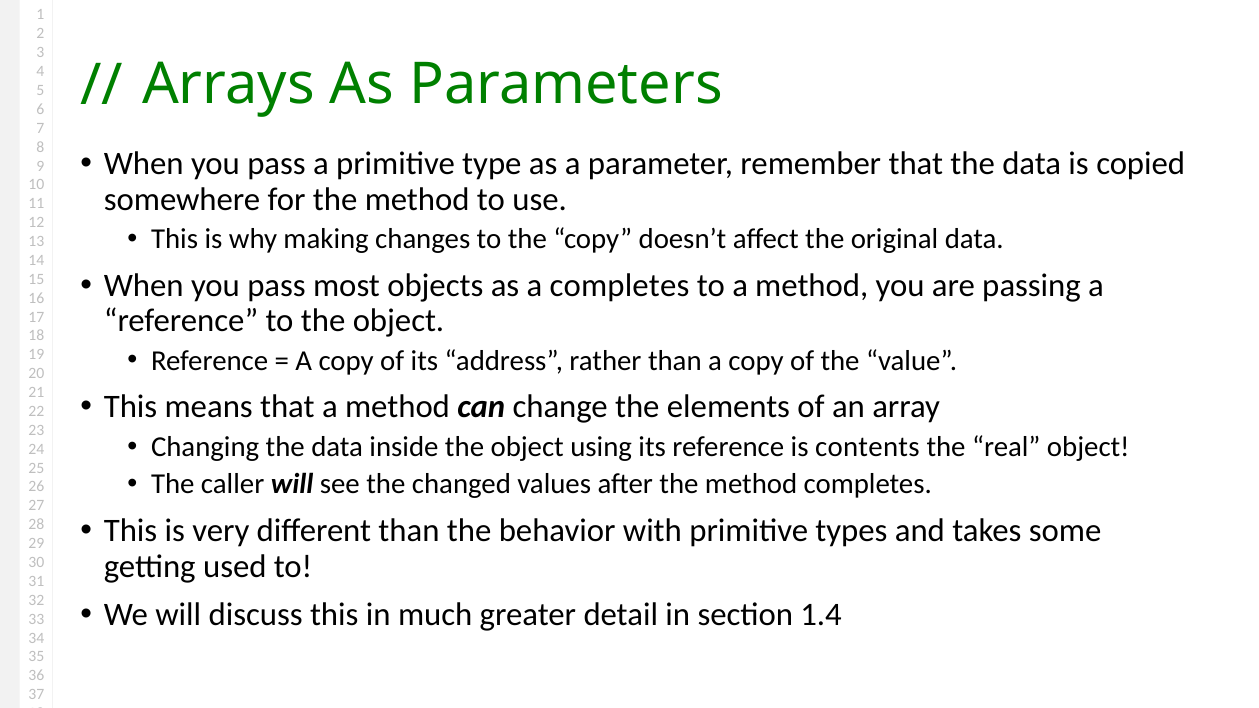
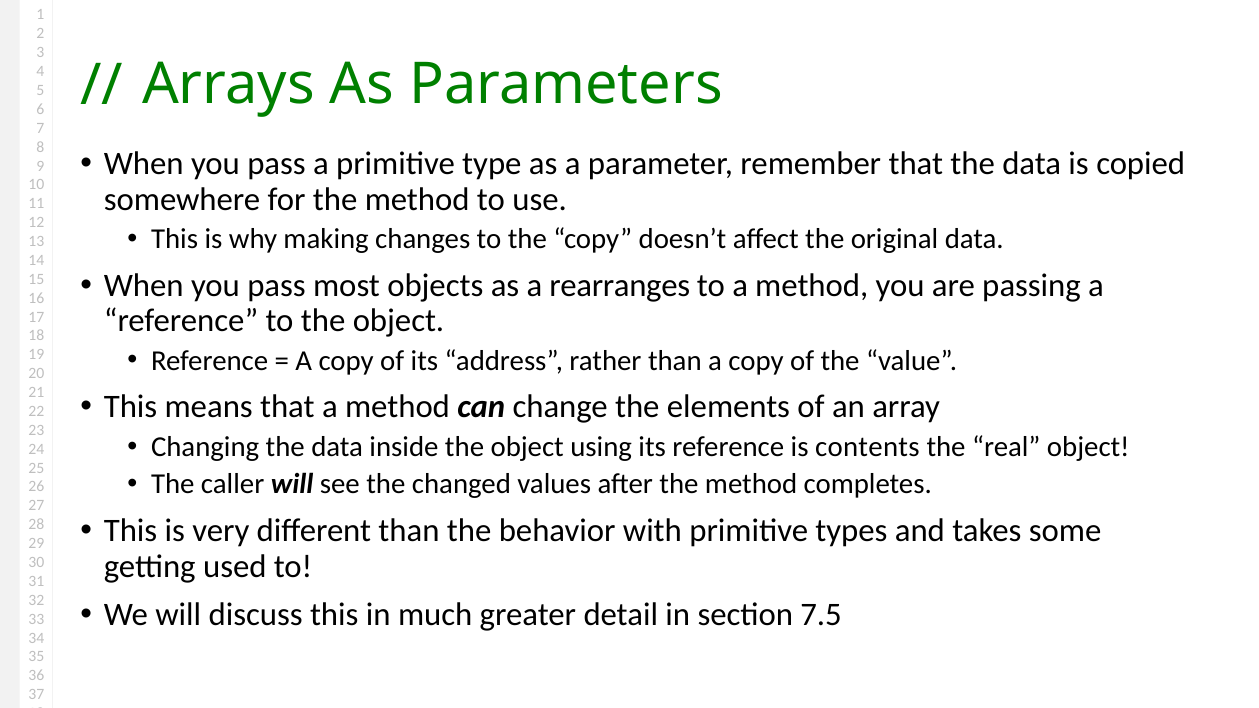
a completes: completes -> rearranges
1.4: 1.4 -> 7.5
